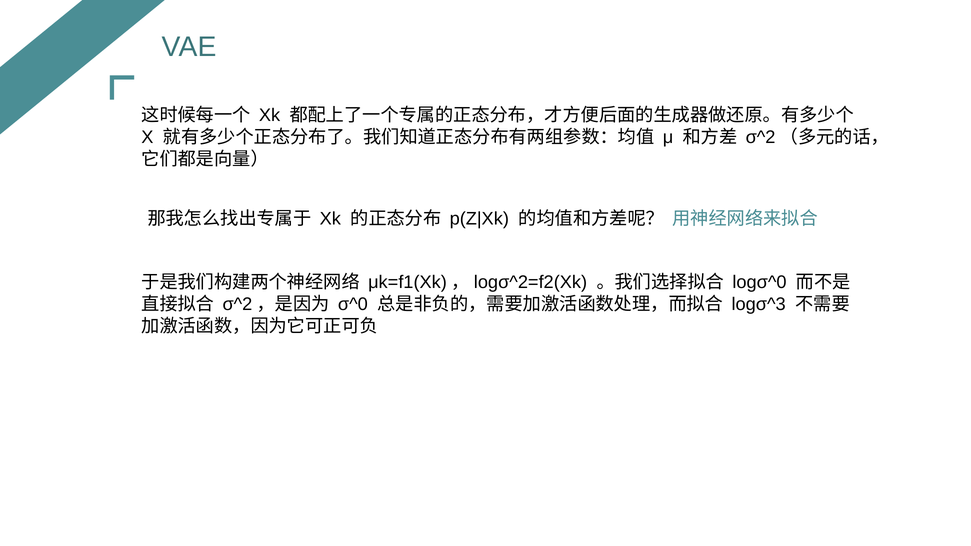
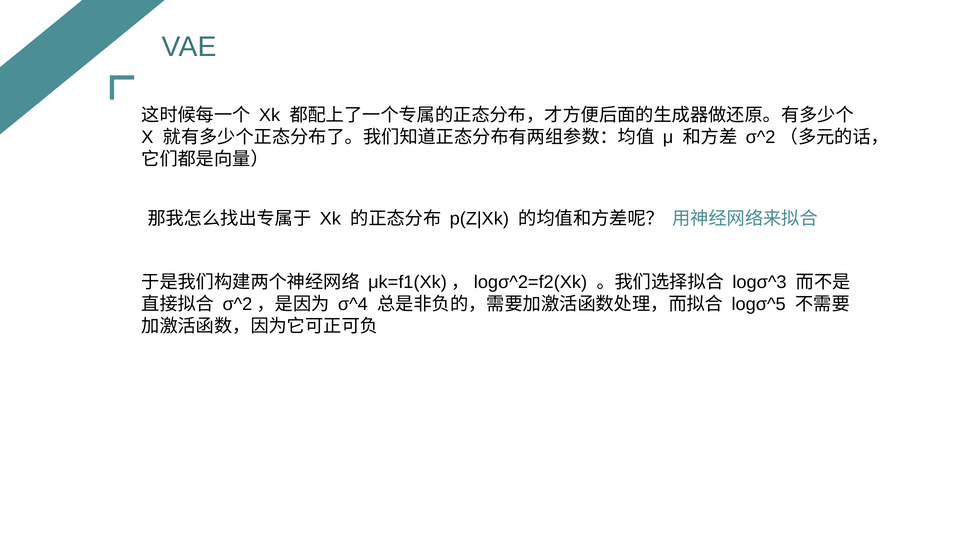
logσ^0: logσ^0 -> logσ^3
σ^0: σ^0 -> σ^4
logσ^3: logσ^3 -> logσ^5
